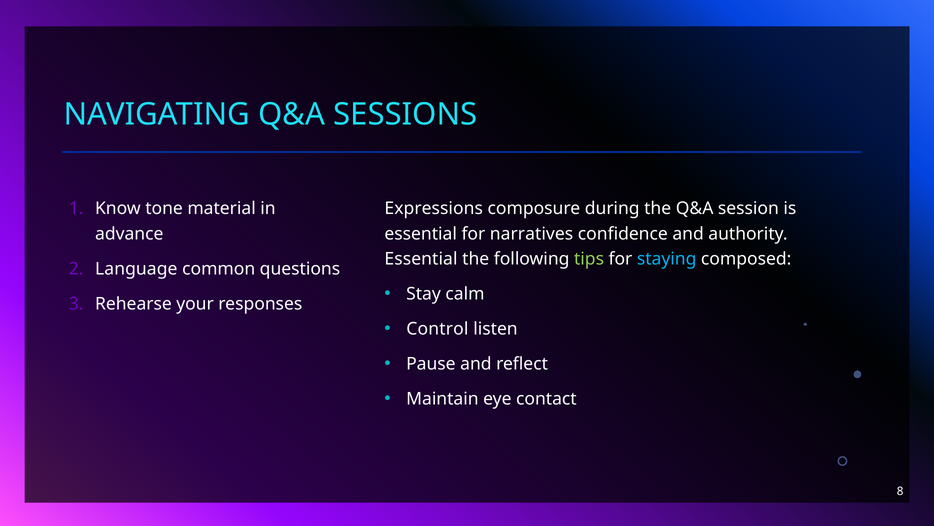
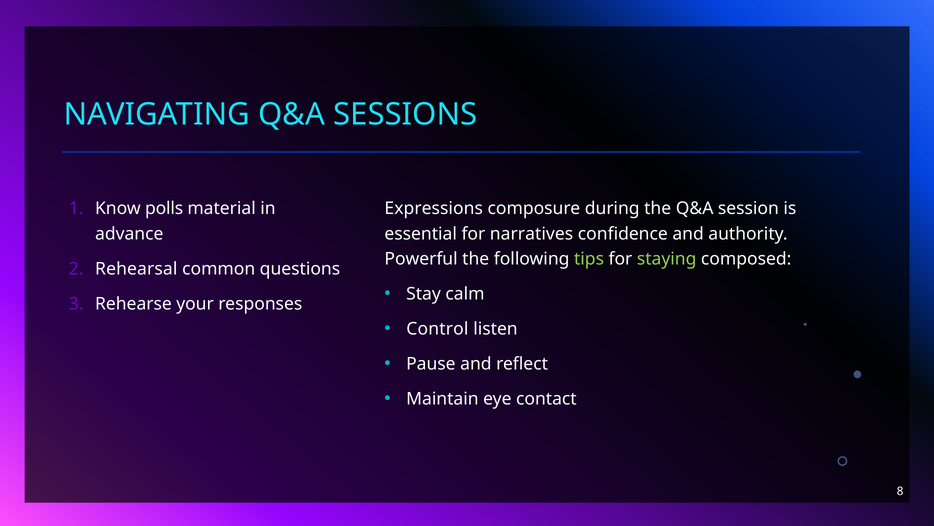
tone: tone -> polls
Essential at (421, 259): Essential -> Powerful
staying colour: light blue -> light green
Language: Language -> Rehearsal
